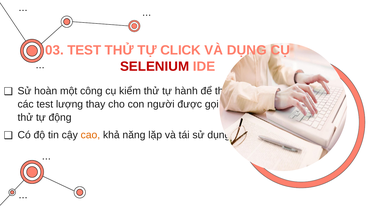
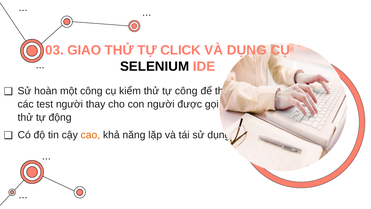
03 TEST: TEST -> GIAO
SELENIUM colour: red -> black
tự hành: hành -> công
test lượng: lượng -> người
